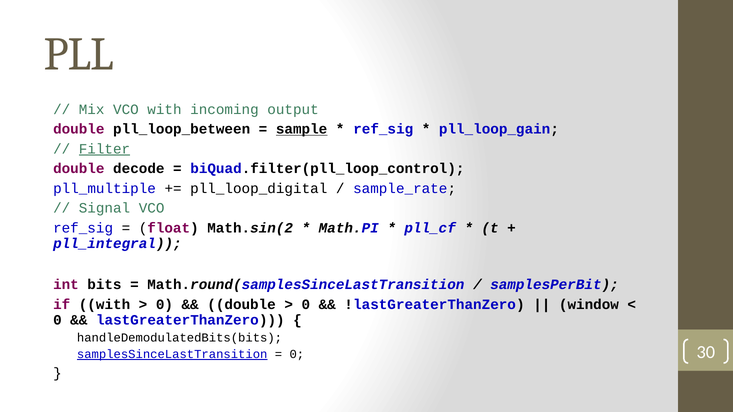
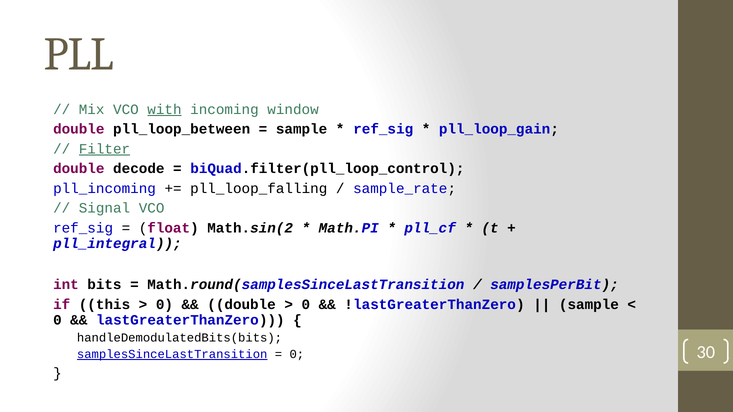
with at (164, 109) underline: none -> present
output: output -> window
sample at (302, 129) underline: present -> none
pll_multiple: pll_multiple -> pll_incoming
pll_loop_digital: pll_loop_digital -> pll_loop_falling
if with: with -> this
window at (589, 305): window -> sample
